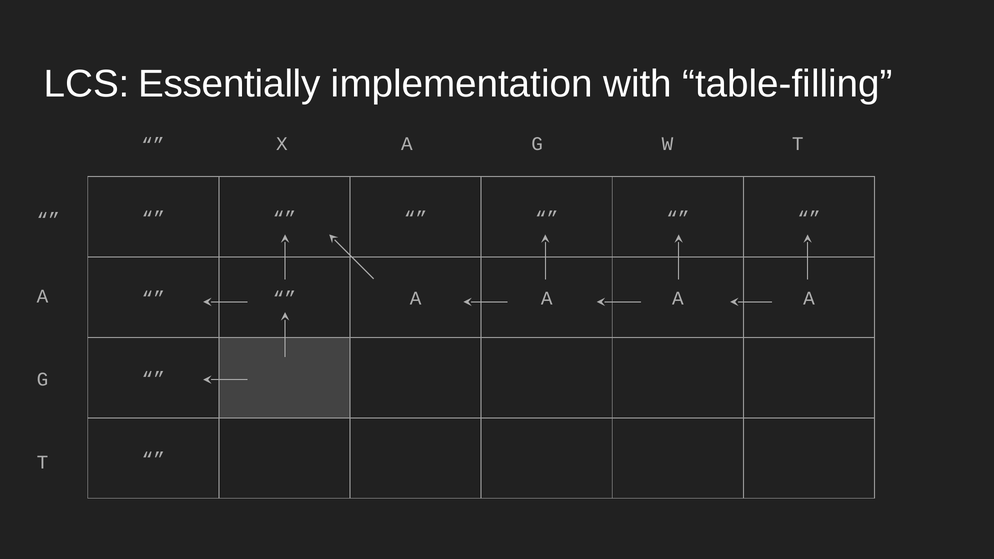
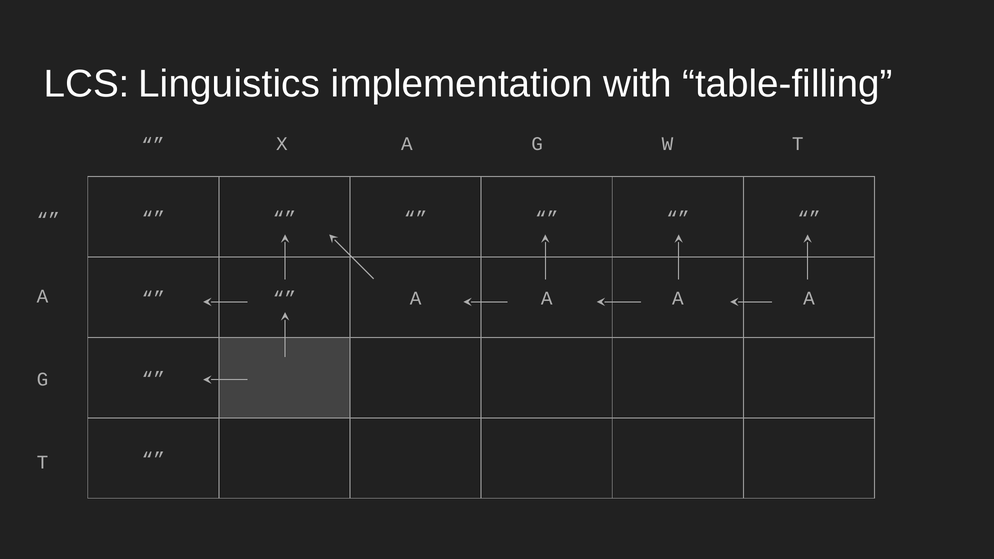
Essentially: Essentially -> Linguistics
